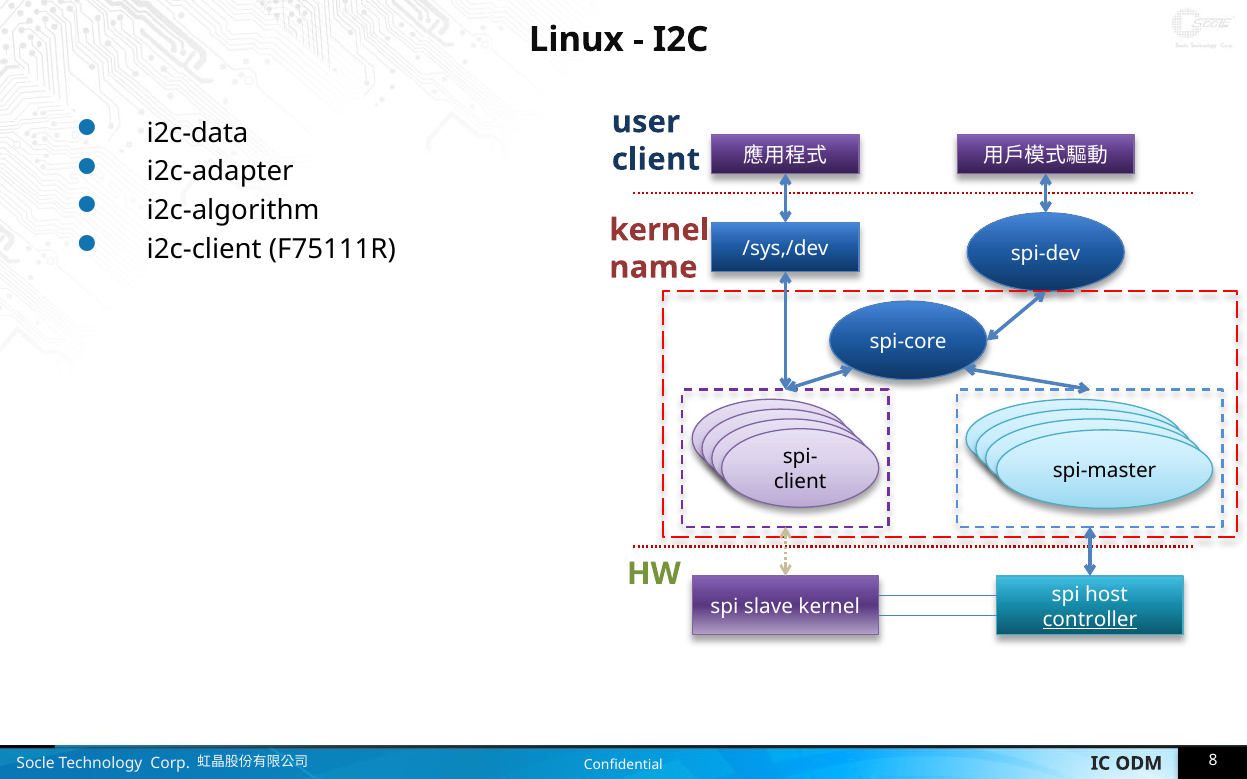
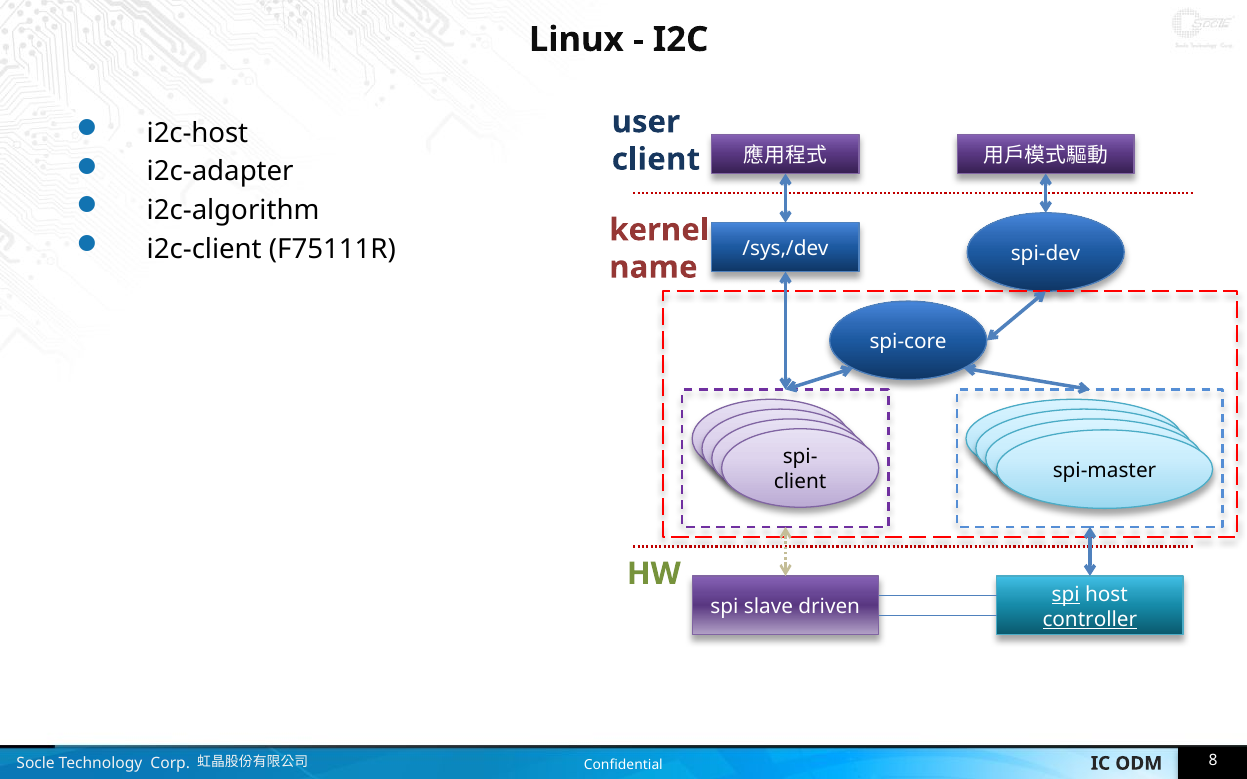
i2c-data: i2c-data -> i2c-host
spi at (1066, 595) underline: none -> present
slave kernel: kernel -> driven
